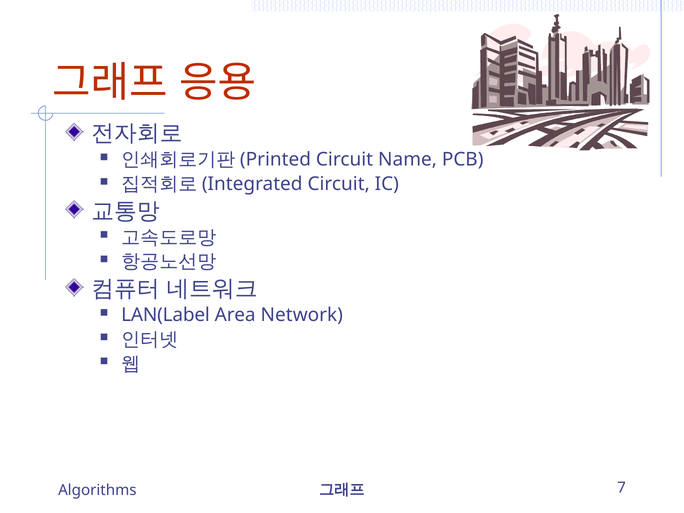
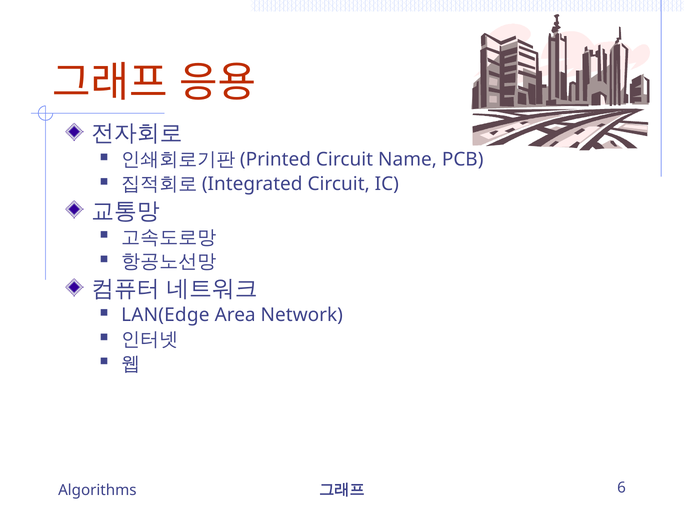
LAN(Label: LAN(Label -> LAN(Edge
7: 7 -> 6
